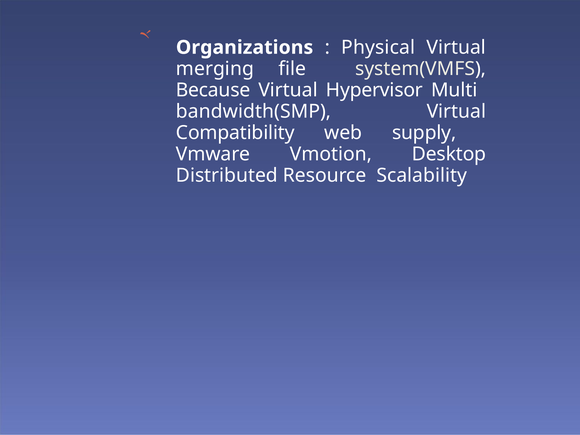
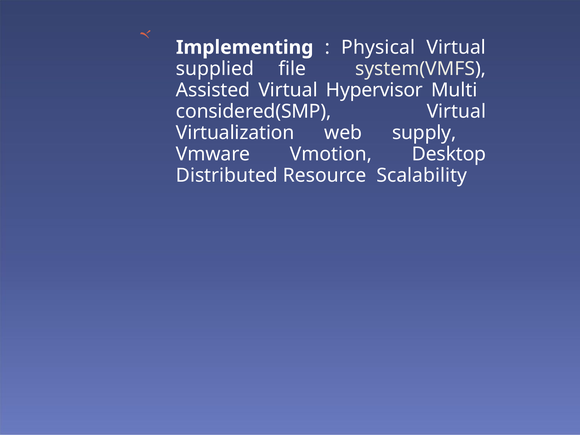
Organizations: Organizations -> Implementing
merging: merging -> supplied
Because: Because -> Assisted
bandwidth(SMP: bandwidth(SMP -> considered(SMP
Compatibility: Compatibility -> Virtualization
